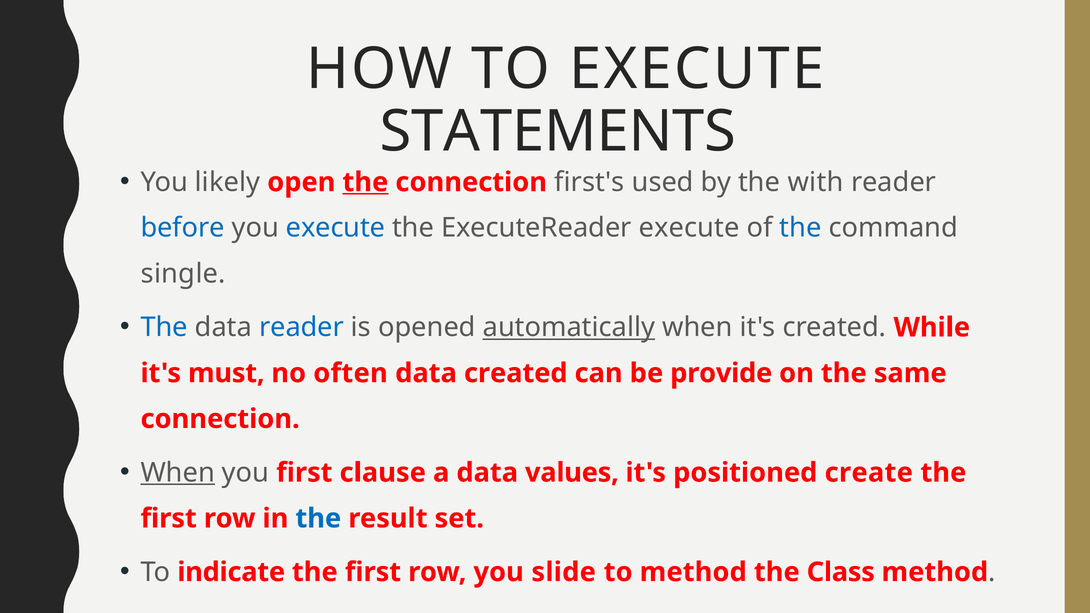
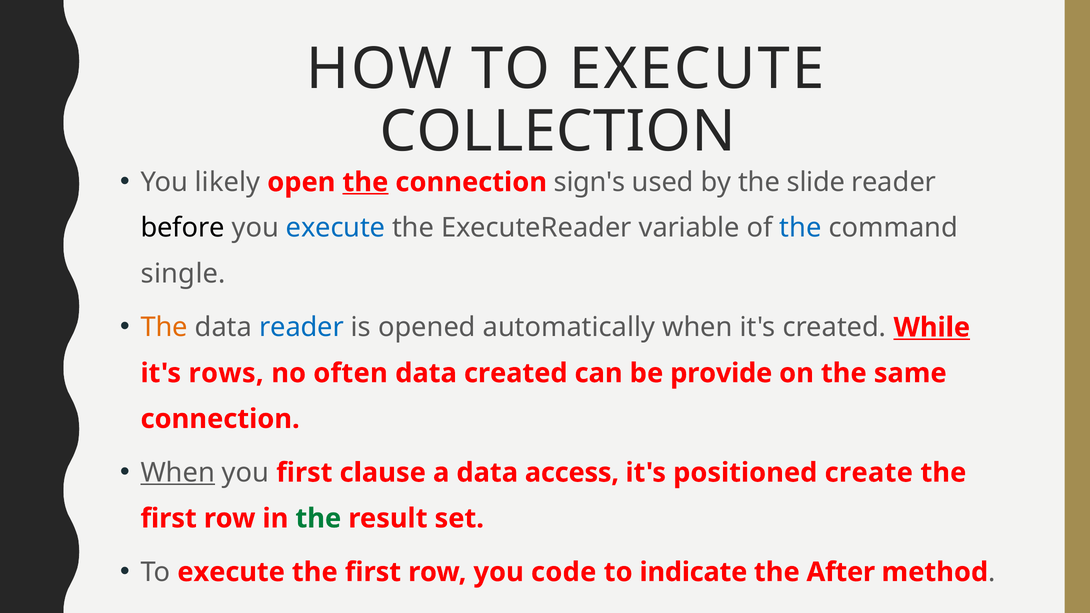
STATEMENTS: STATEMENTS -> COLLECTION
first's: first's -> sign's
with: with -> slide
before colour: blue -> black
ExecuteReader execute: execute -> variable
The at (164, 327) colour: blue -> orange
automatically underline: present -> none
While underline: none -> present
must: must -> rows
values: values -> access
the at (318, 519) colour: blue -> green
indicate at (231, 572): indicate -> execute
slide: slide -> code
to method: method -> indicate
Class: Class -> After
